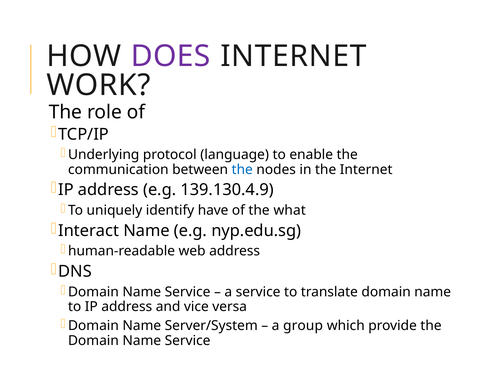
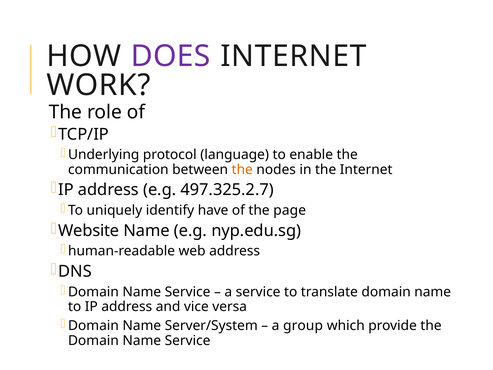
the at (242, 169) colour: blue -> orange
139.130.4.9: 139.130.4.9 -> 497.325.2.7
what: what -> page
Interact: Interact -> Website
